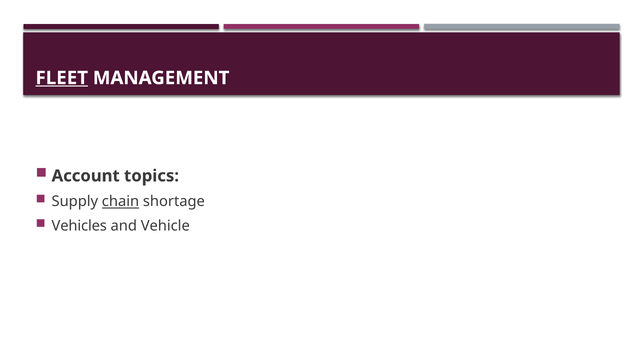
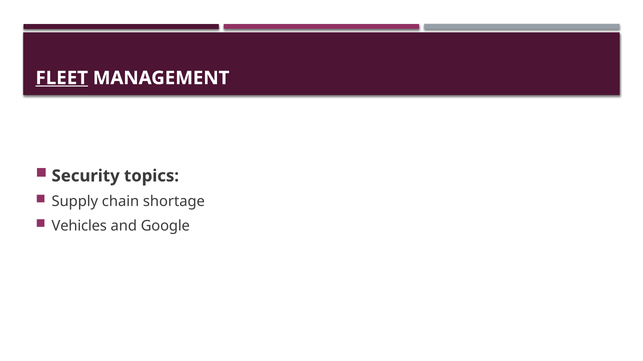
Account: Account -> Security
chain underline: present -> none
Vehicle: Vehicle -> Google
